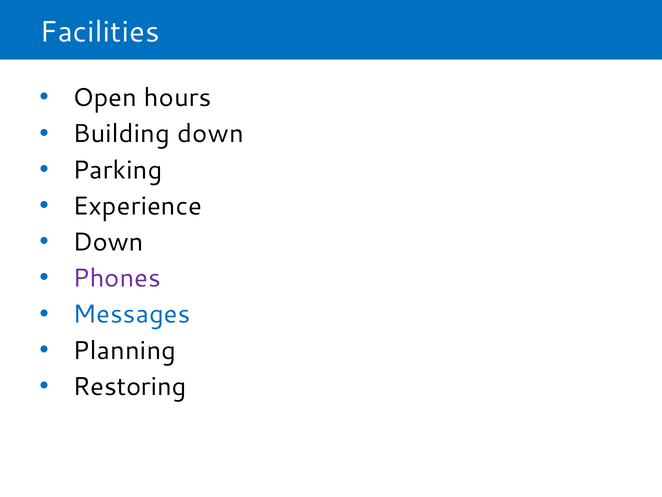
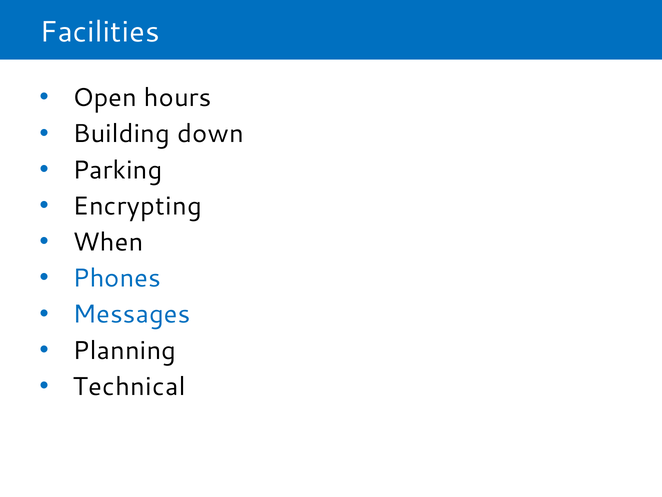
Experience: Experience -> Encrypting
Down at (108, 242): Down -> When
Phones colour: purple -> blue
Restoring: Restoring -> Technical
